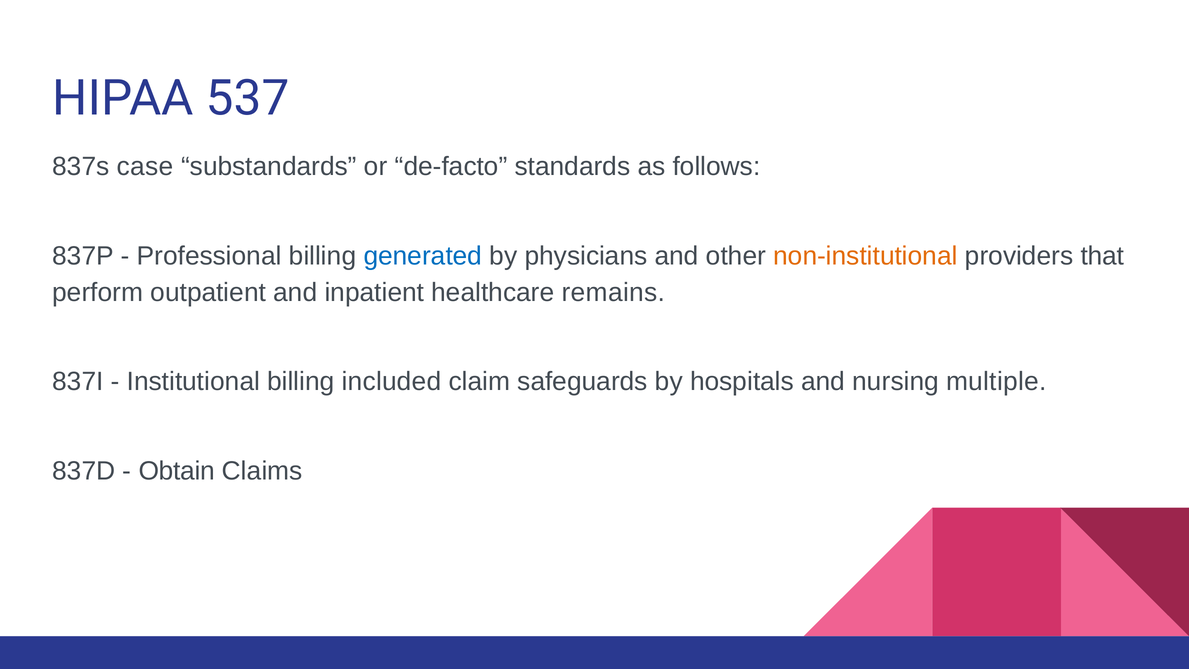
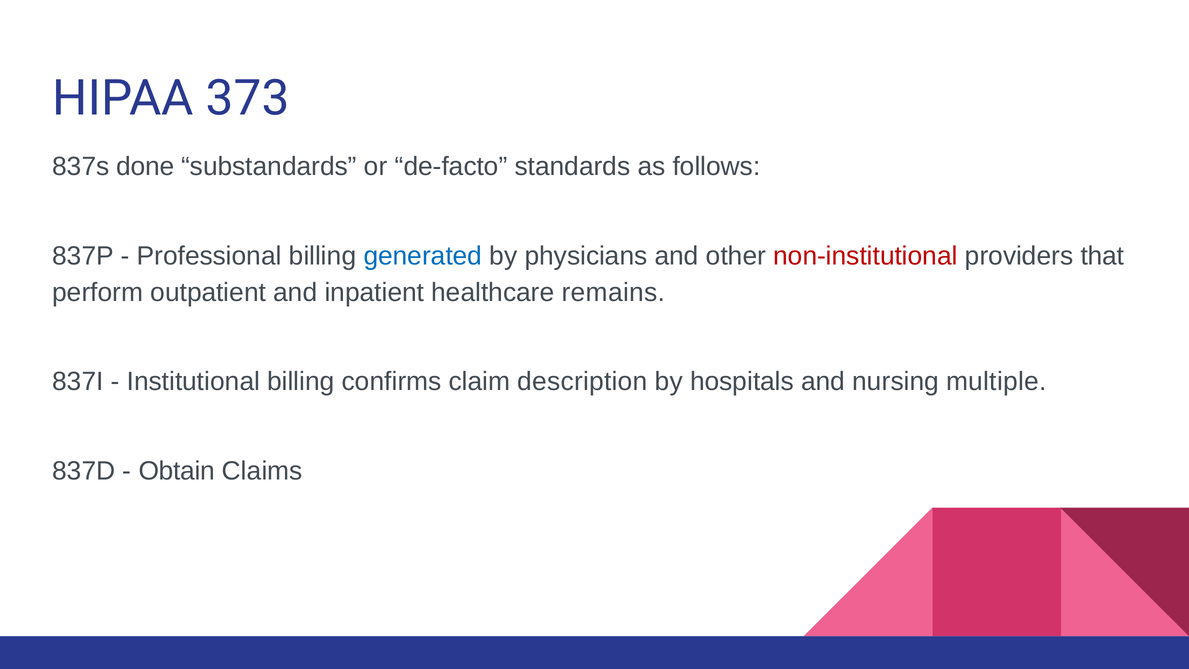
537: 537 -> 373
case: case -> done
non-institutional colour: orange -> red
included: included -> confirms
safeguards: safeguards -> description
